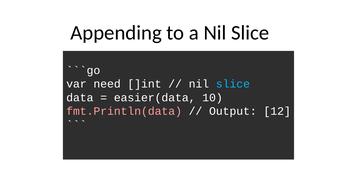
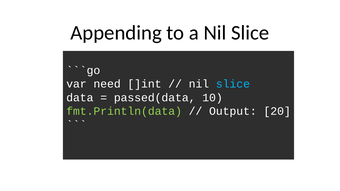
easier(data: easier(data -> passed(data
fmt.Println(data colour: pink -> light green
12: 12 -> 20
